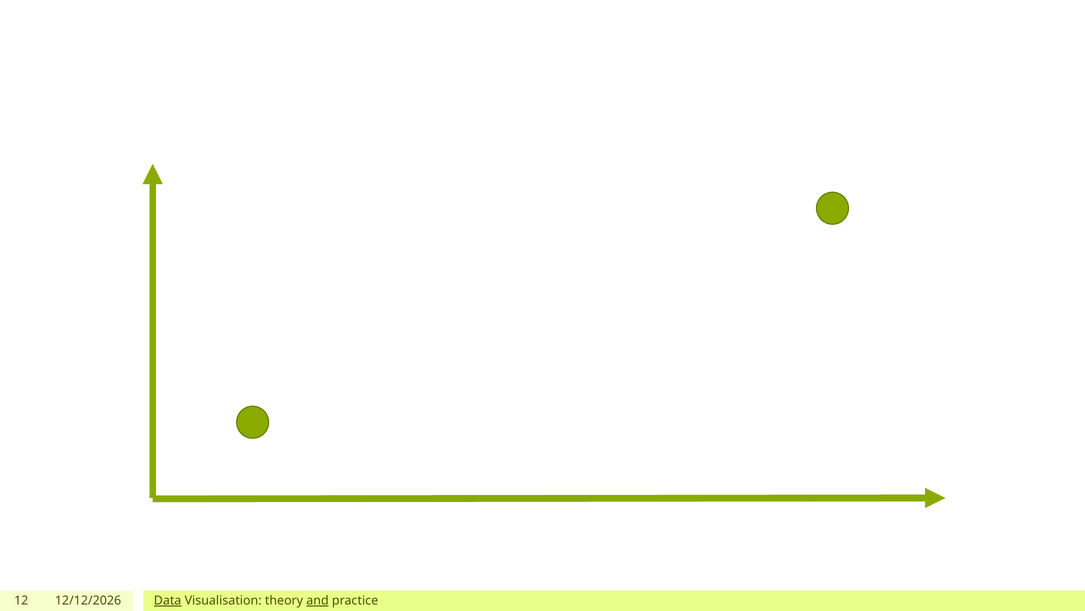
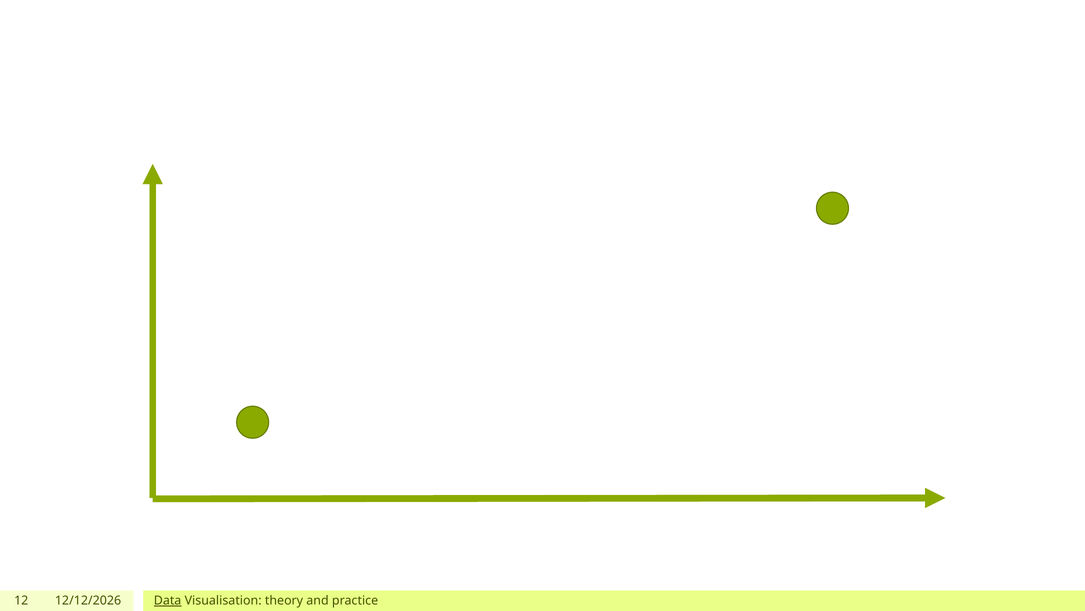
and underline: present -> none
